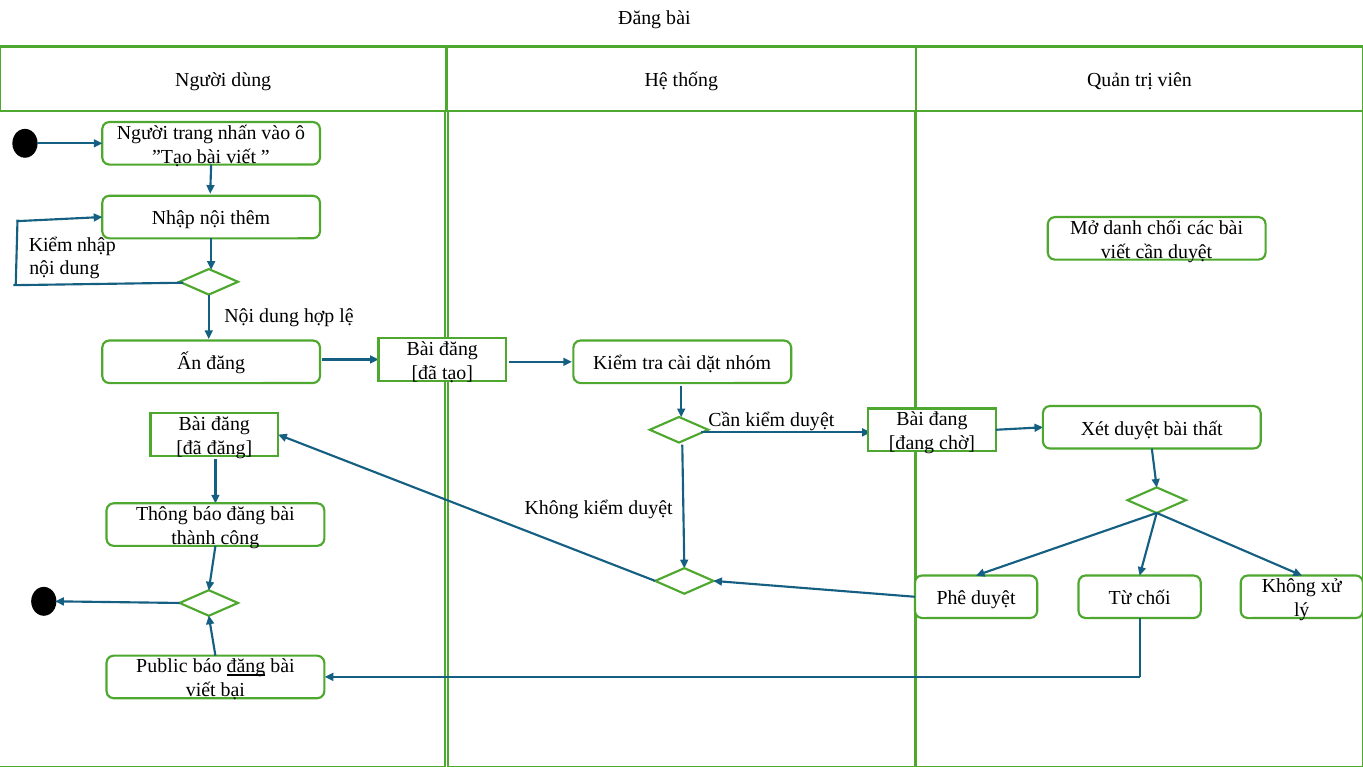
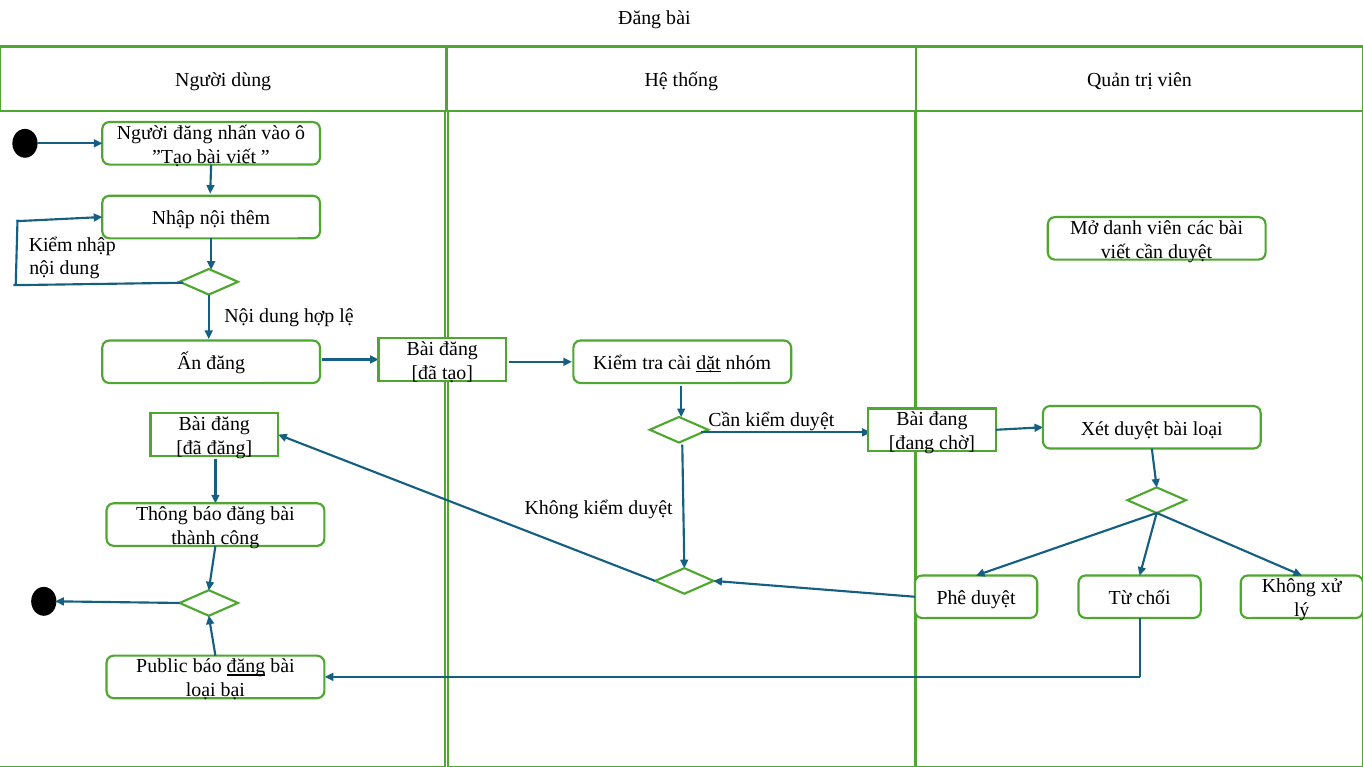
Người trang: trang -> đăng
danh chối: chối -> viên
dặt underline: none -> present
duyệt bài thất: thất -> loại
viết at (201, 690): viết -> loại
